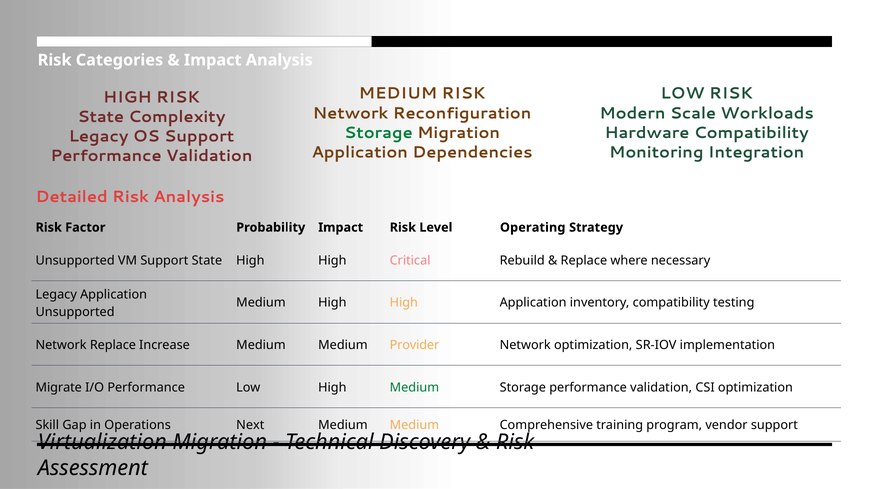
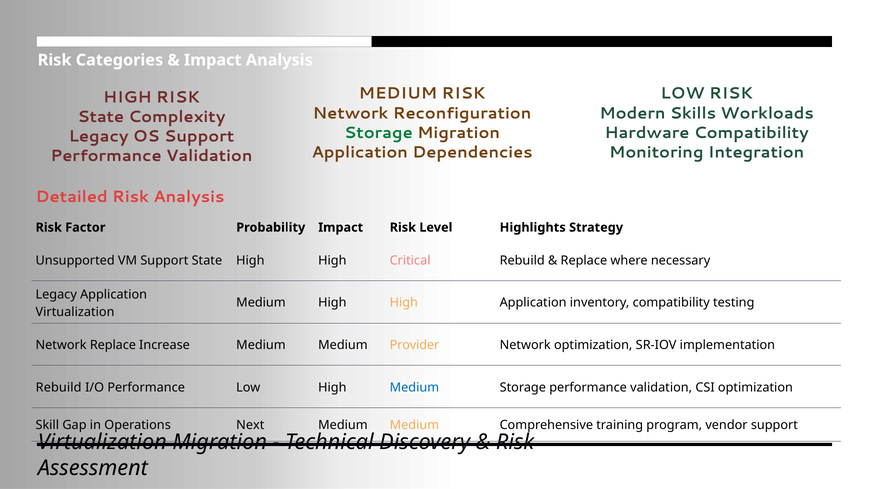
Scale: Scale -> Skills
Operating: Operating -> Highlights
Unsupported at (75, 312): Unsupported -> Virtualization
Migrate at (59, 387): Migrate -> Rebuild
Medium at (414, 387) colour: green -> blue
